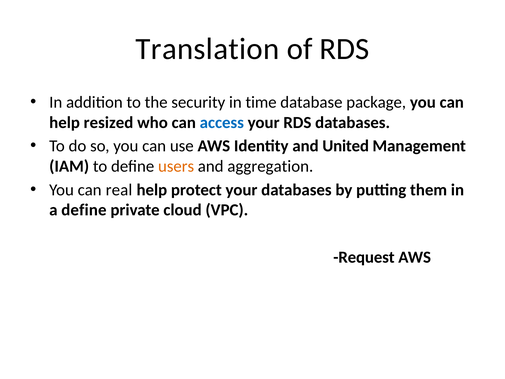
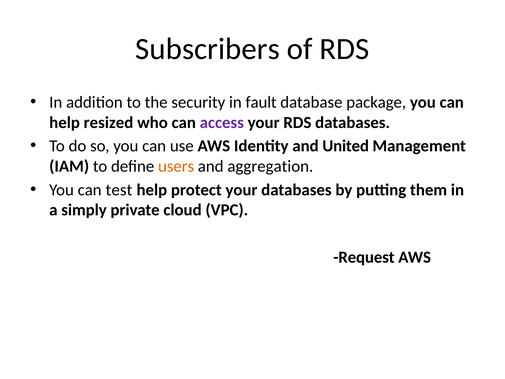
Translation: Translation -> Subscribers
time: time -> fault
access colour: blue -> purple
real: real -> test
a define: define -> simply
